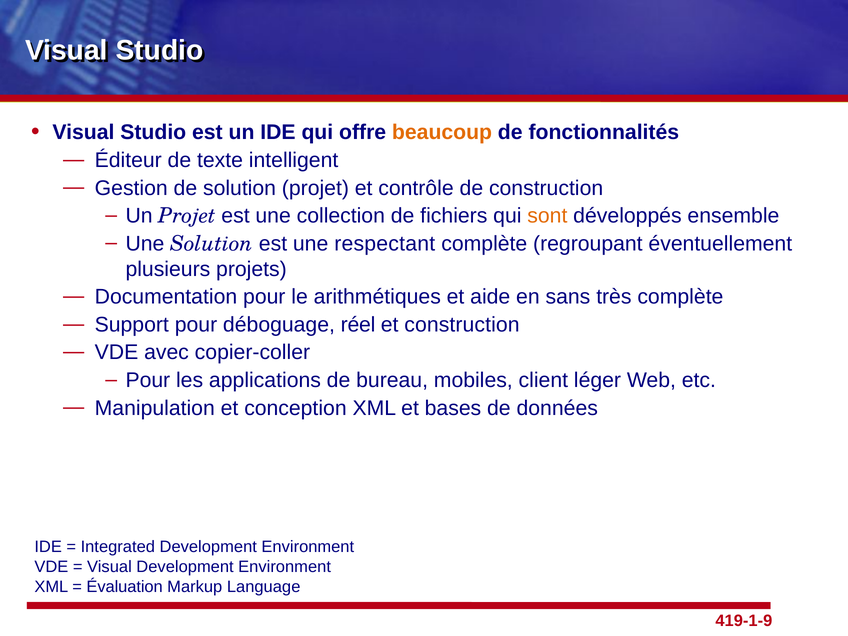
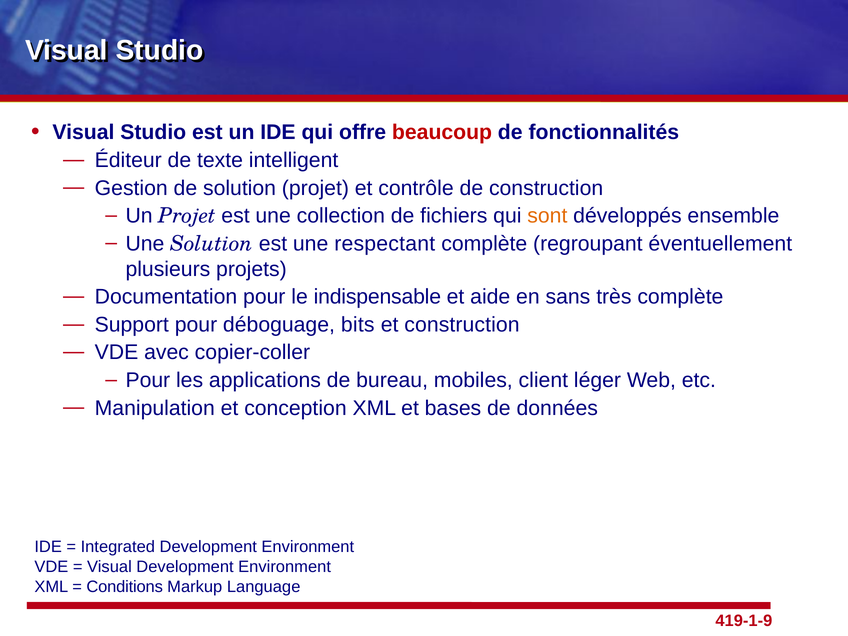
beaucoup colour: orange -> red
arithmétiques: arithmétiques -> indispensable
réel: réel -> bits
Évaluation: Évaluation -> Conditions
